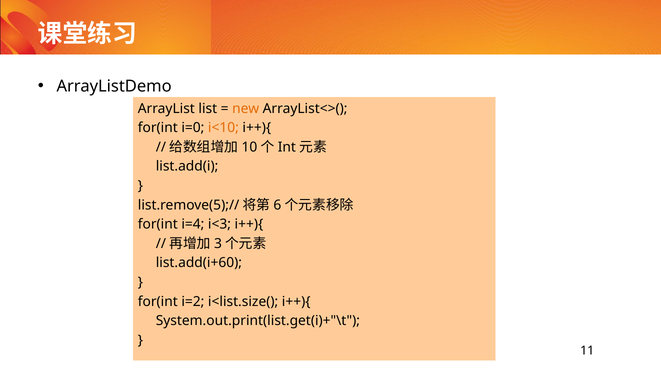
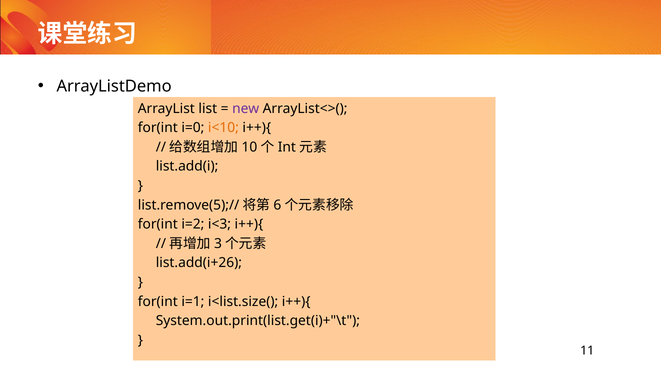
new colour: orange -> purple
i=4: i=4 -> i=2
list.add(i+60: list.add(i+60 -> list.add(i+26
i=2: i=2 -> i=1
